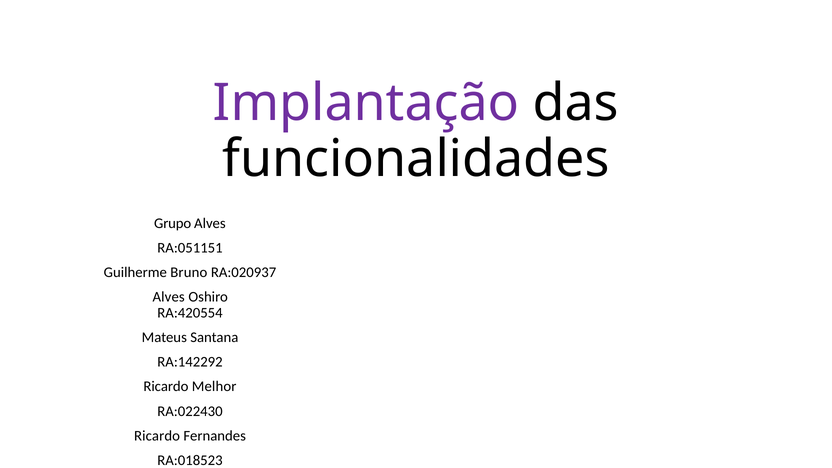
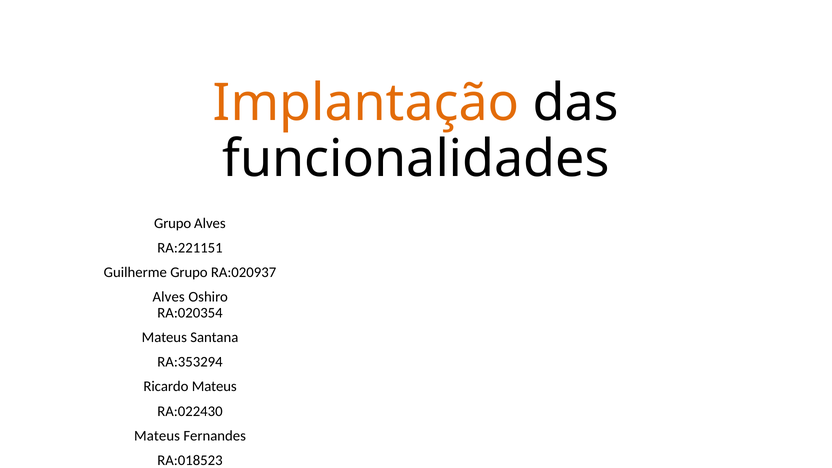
Implantação colour: purple -> orange
RA:051151: RA:051151 -> RA:221151
Guilherme Bruno: Bruno -> Grupo
RA:420554: RA:420554 -> RA:020354
RA:142292: RA:142292 -> RA:353294
Ricardo Melhor: Melhor -> Mateus
Ricardo at (157, 436): Ricardo -> Mateus
